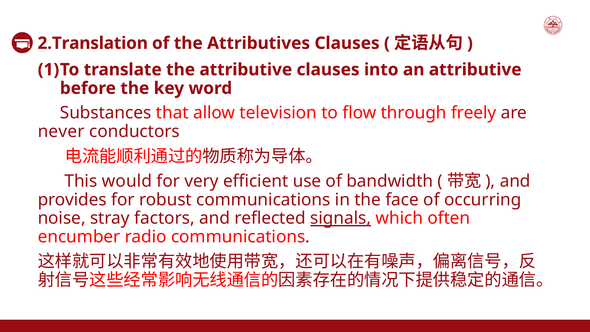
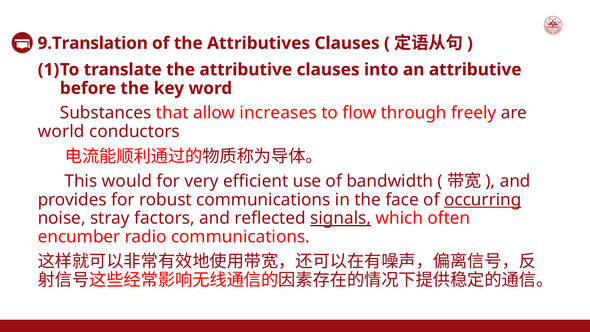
2.Translation: 2.Translation -> 9.Translation
television: television -> increases
never: never -> world
occurring underline: none -> present
